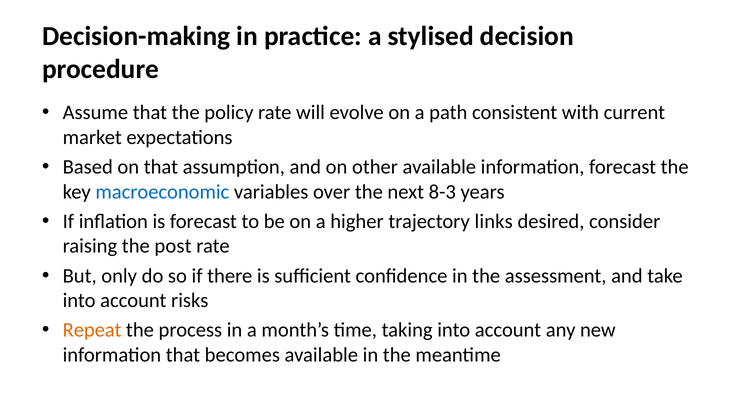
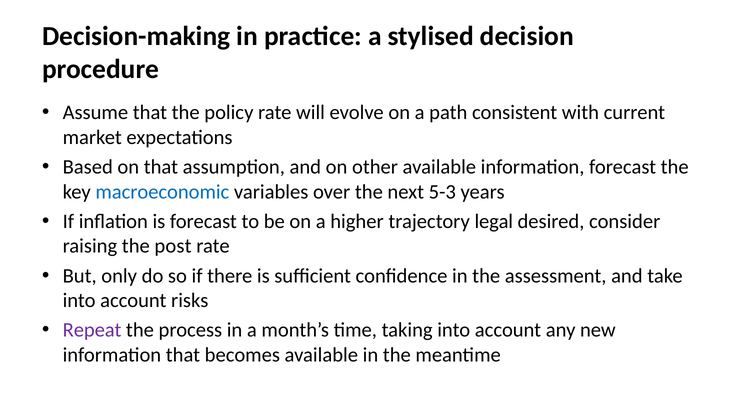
8-3: 8-3 -> 5-3
links: links -> legal
Repeat colour: orange -> purple
